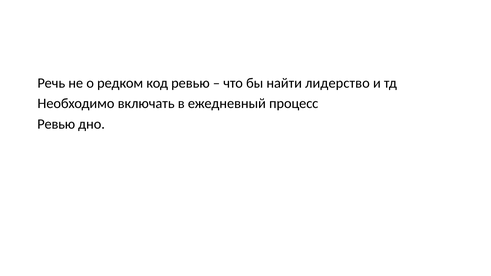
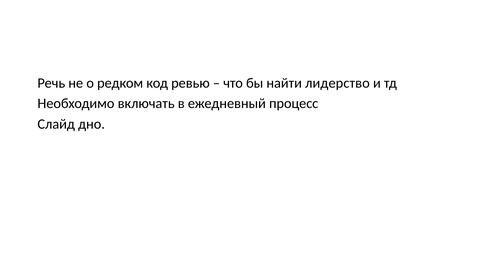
Ревью at (56, 124): Ревью -> Слайд
